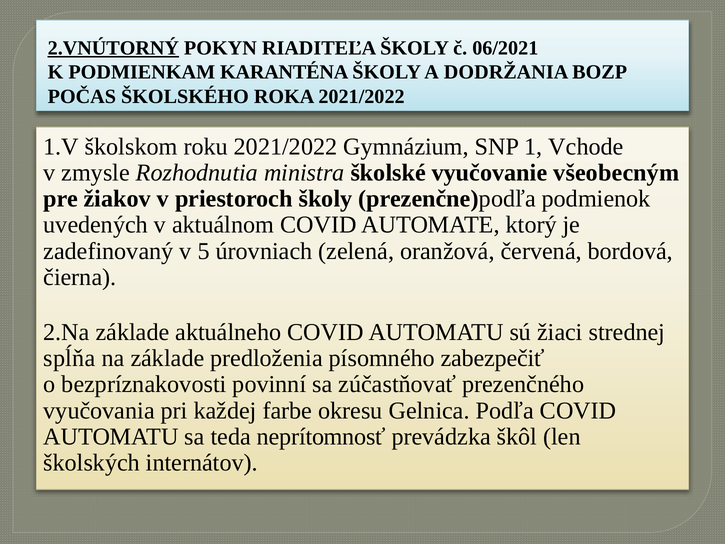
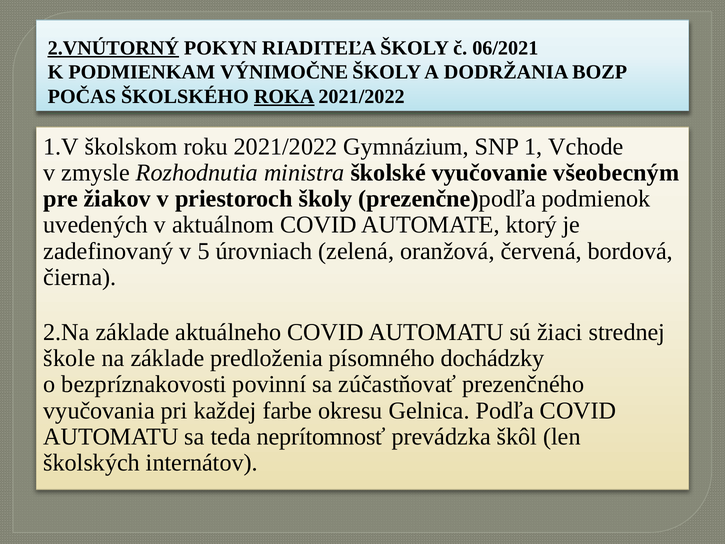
KARANTÉNA: KARANTÉNA -> VÝNIMOČNE
ROKA underline: none -> present
spĺňa: spĺňa -> škole
zabezpečiť: zabezpečiť -> dochádzky
